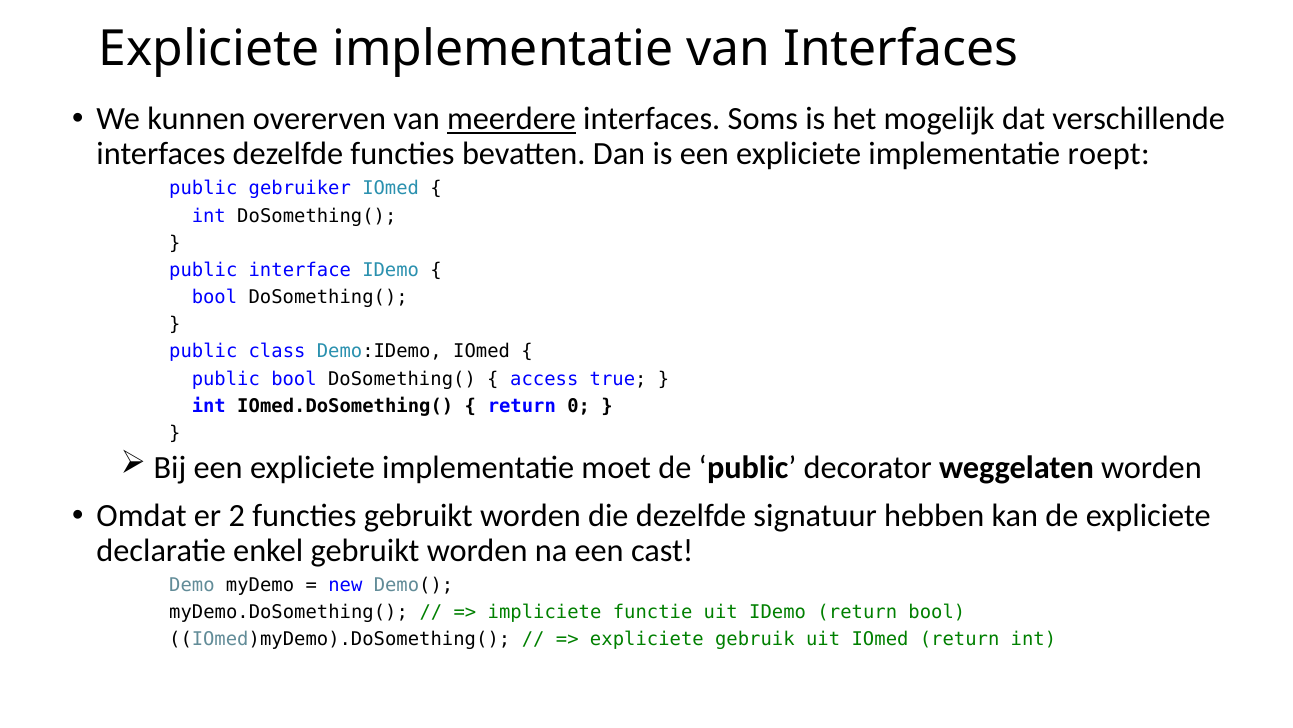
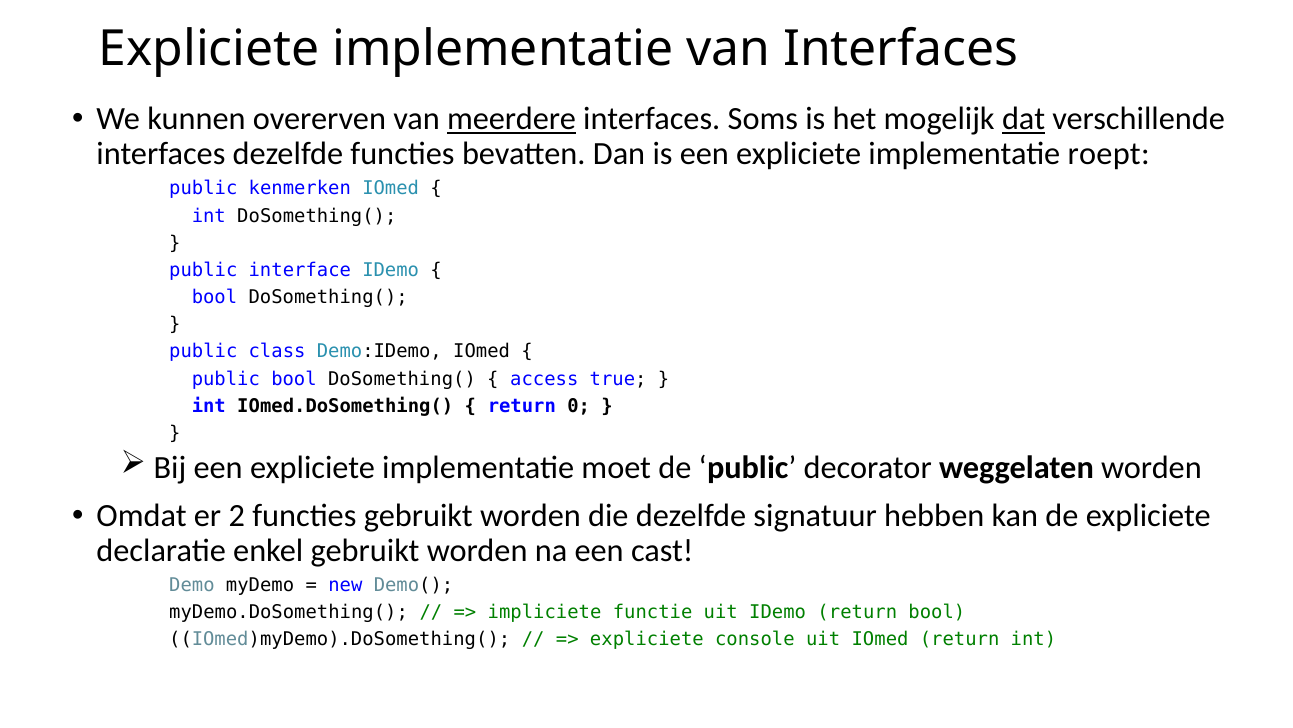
dat underline: none -> present
gebruiker: gebruiker -> kenmerken
gebruik: gebruik -> console
